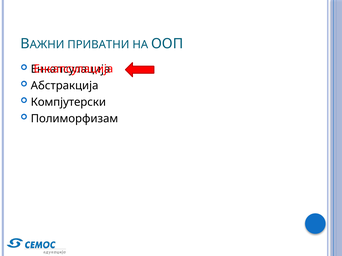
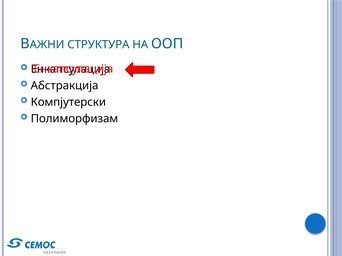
ПРИВАТНИ: ПРИВАТНИ -> СТРУКТУРА
